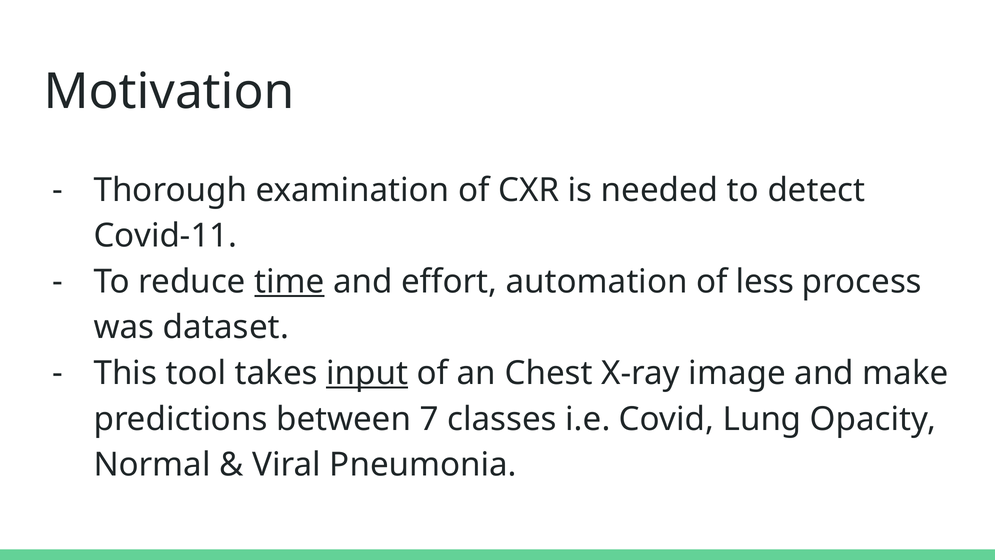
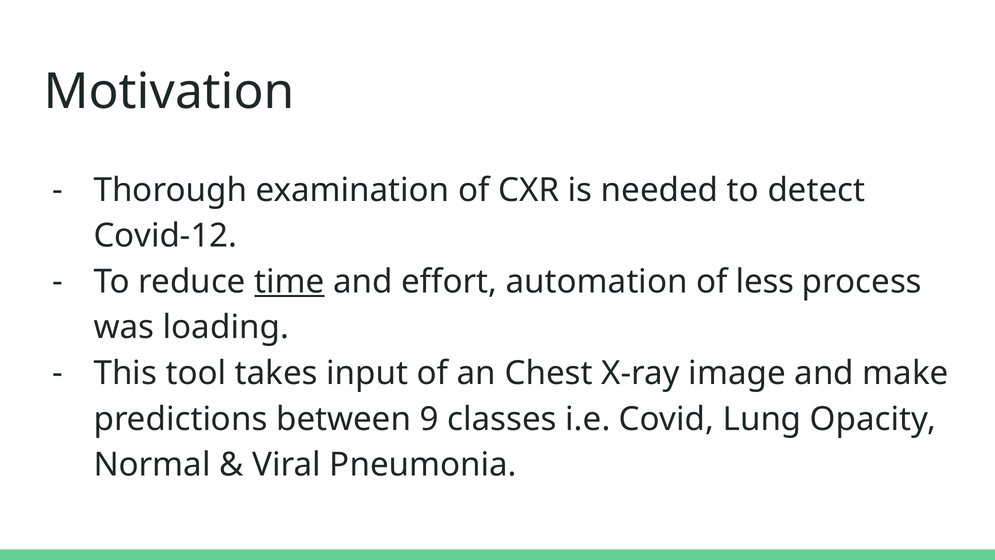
Covid-11: Covid-11 -> Covid-12
dataset: dataset -> loading
input underline: present -> none
7: 7 -> 9
